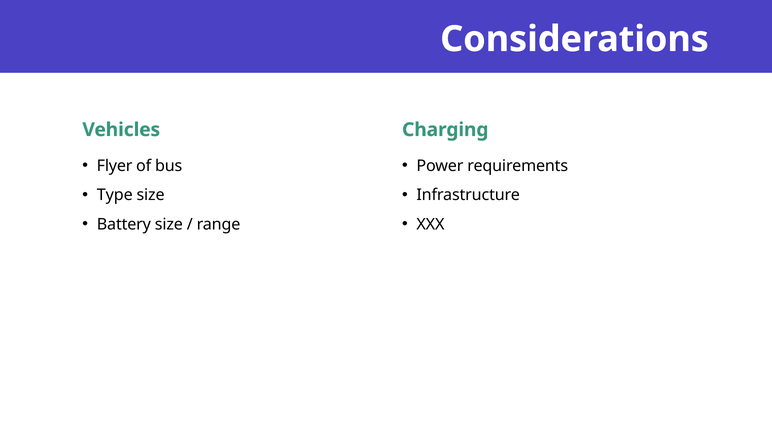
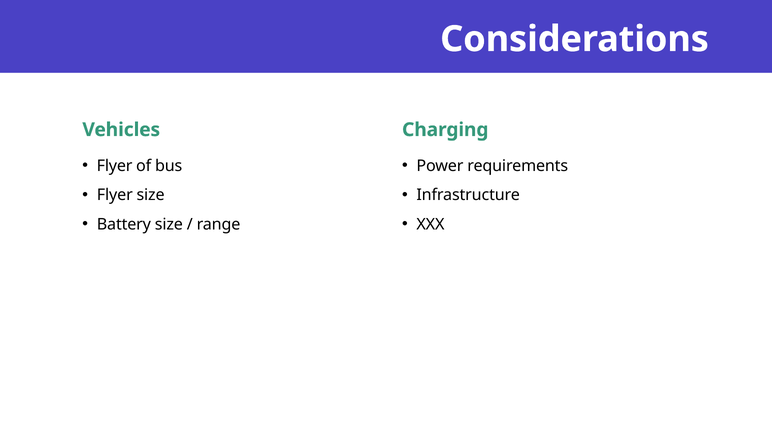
Type at (115, 195): Type -> Flyer
